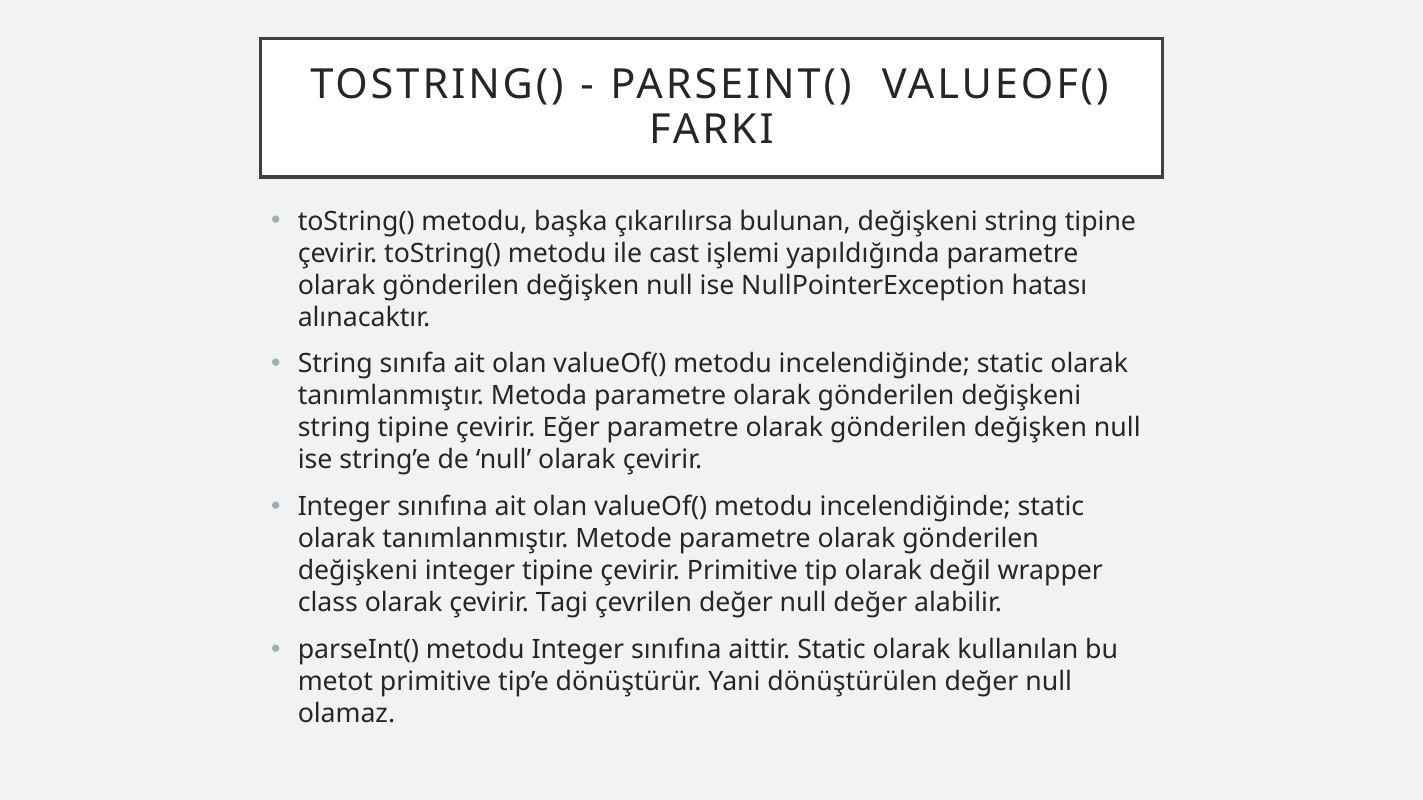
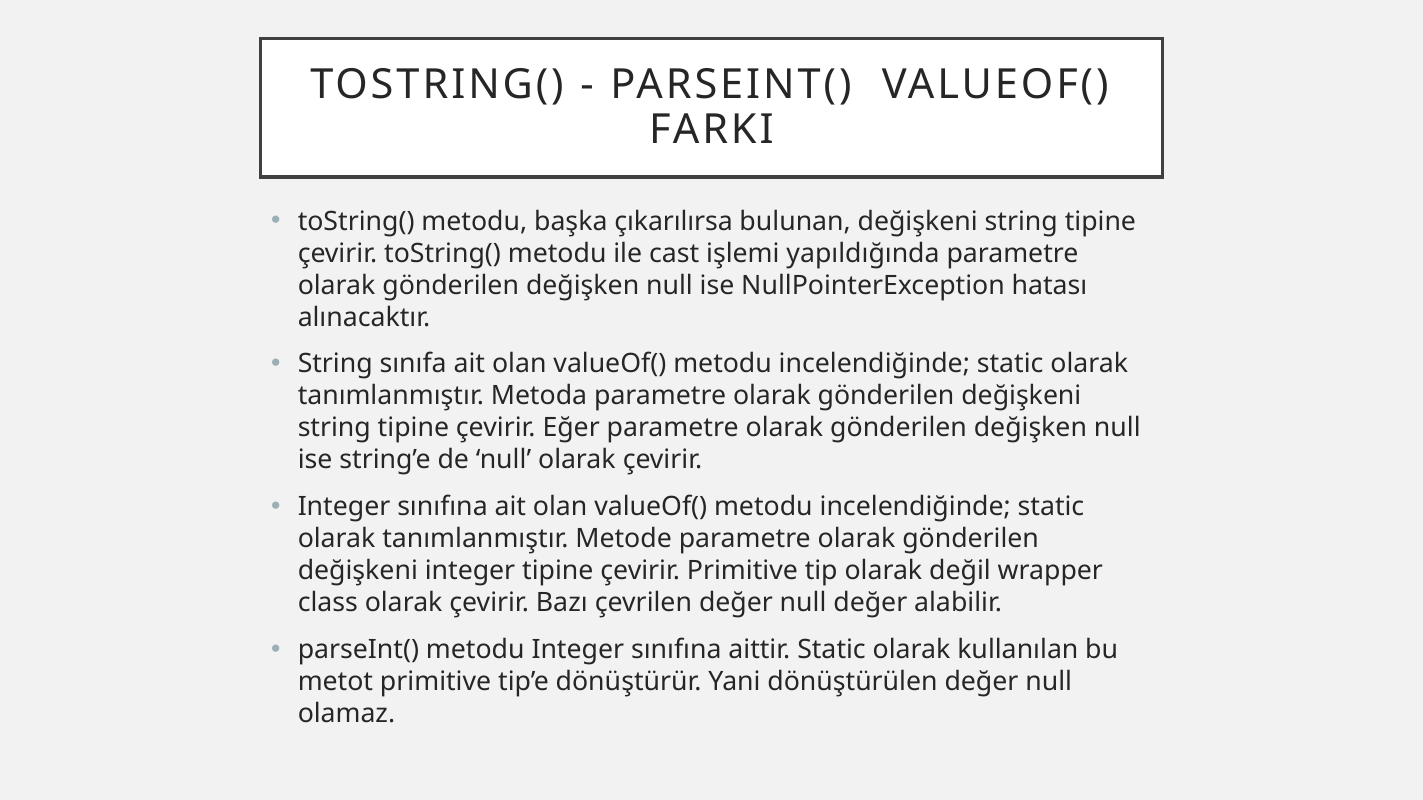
Tagi: Tagi -> Bazı
